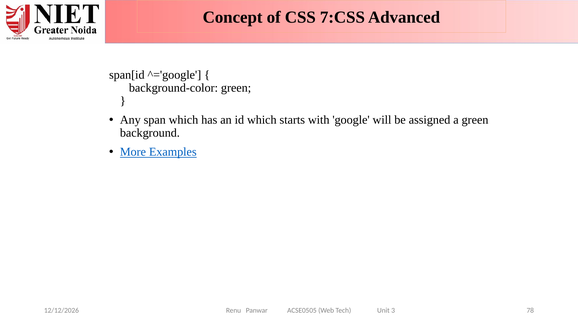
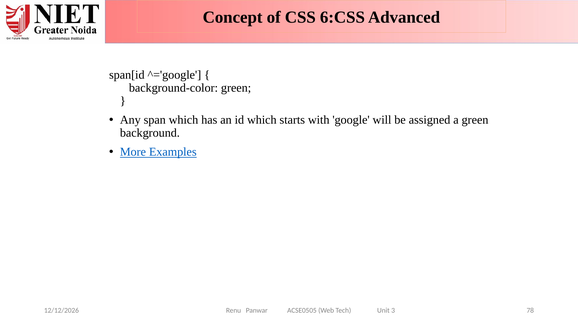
7:CSS: 7:CSS -> 6:CSS
